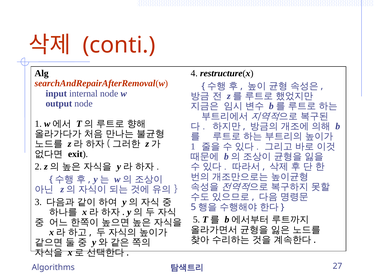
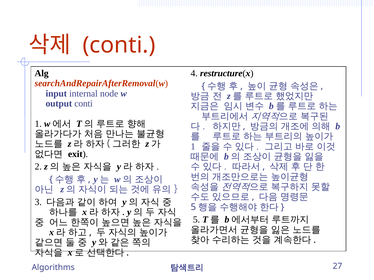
output node: node -> conti
